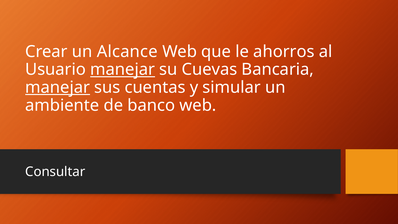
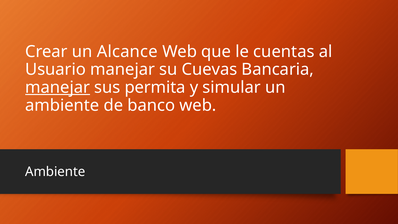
ahorros: ahorros -> cuentas
manejar at (123, 69) underline: present -> none
cuentas: cuentas -> permita
Consultar at (55, 172): Consultar -> Ambiente
